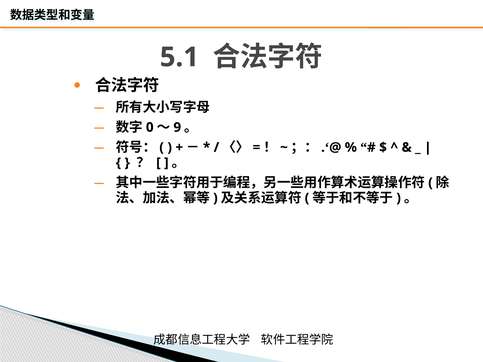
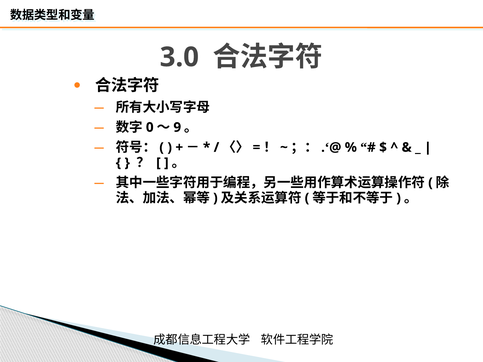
5.1: 5.1 -> 3.0
